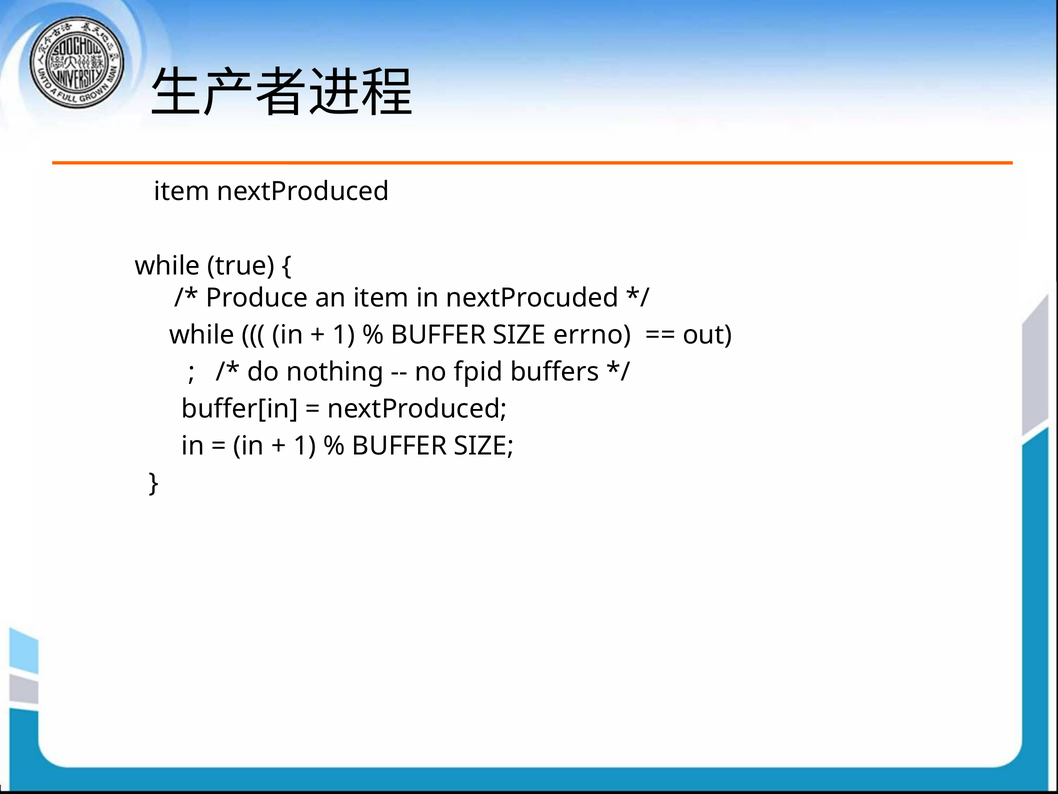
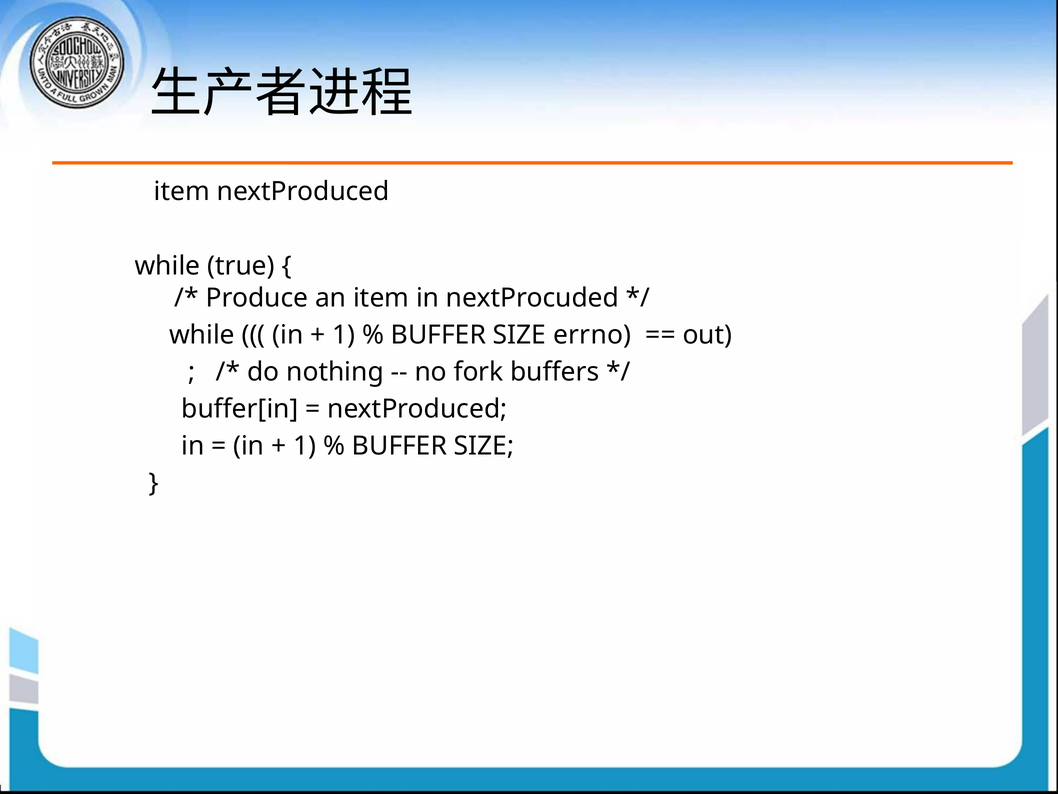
fpid: fpid -> fork
